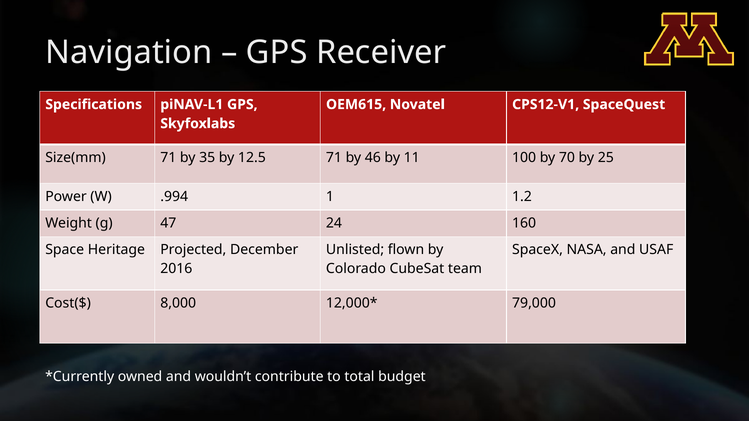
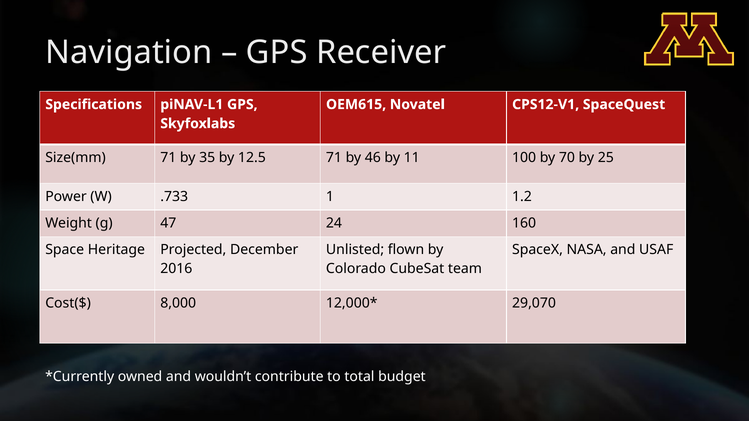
.994: .994 -> .733
79,000: 79,000 -> 29,070
